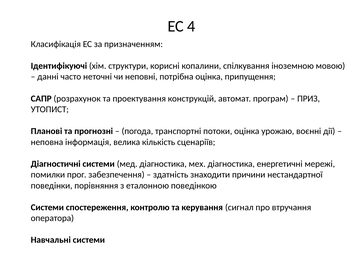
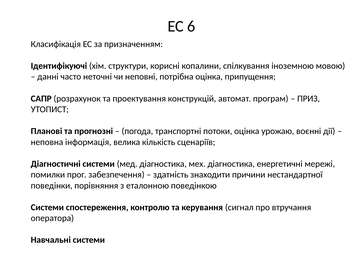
4: 4 -> 6
